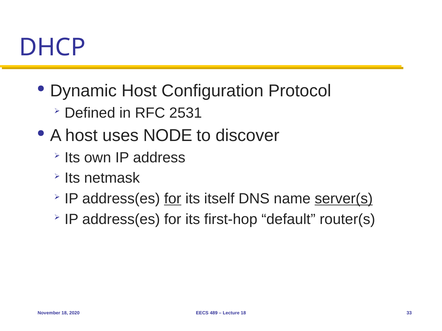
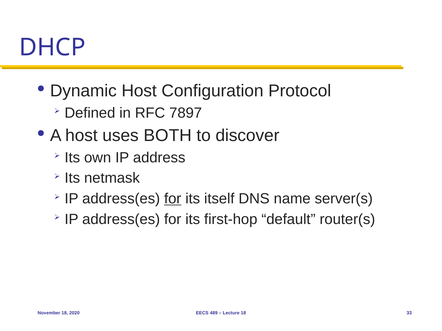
2531: 2531 -> 7897
NODE: NODE -> BOTH
server(s underline: present -> none
